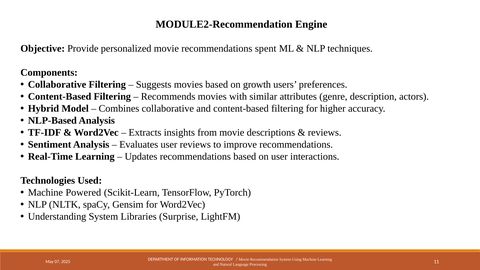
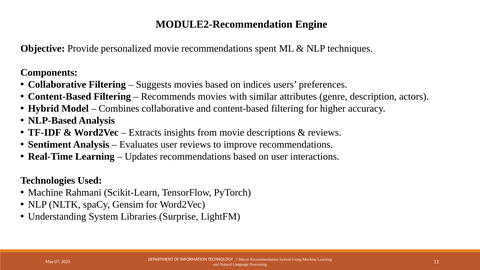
growth: growth -> indices
Powered: Powered -> Rahmani
